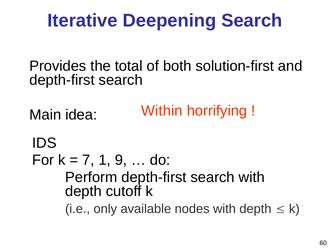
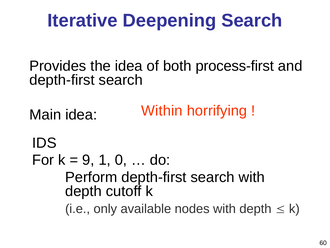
the total: total -> idea
solution-first: solution-first -> process-first
7: 7 -> 9
9: 9 -> 0
